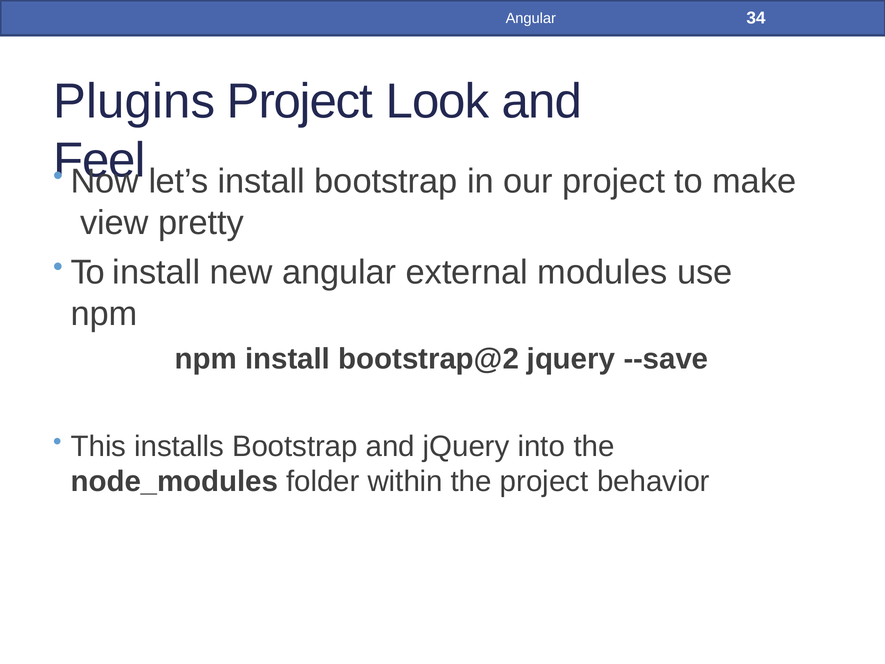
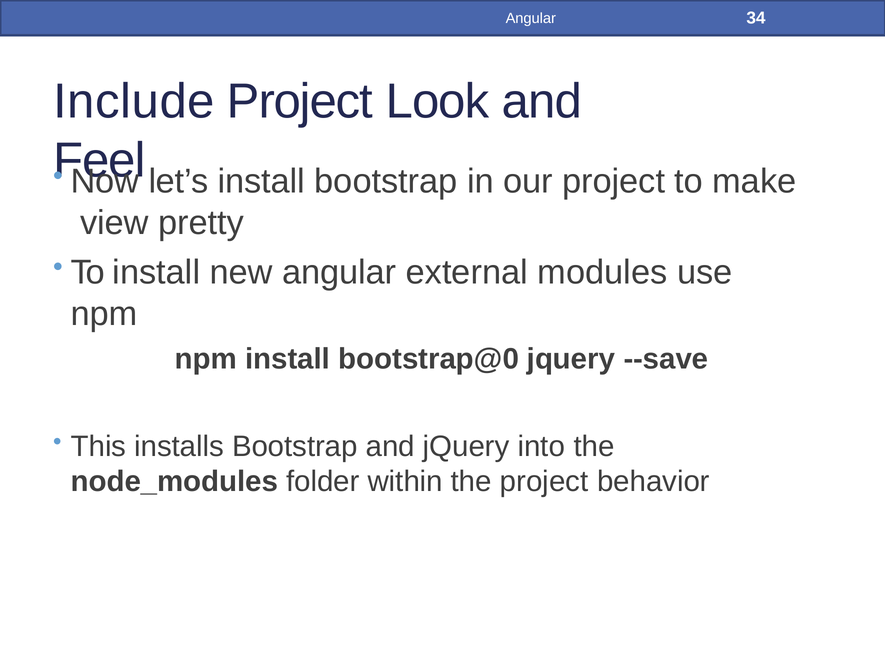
Plugins: Plugins -> Include
bootstrap@2: bootstrap@2 -> bootstrap@0
